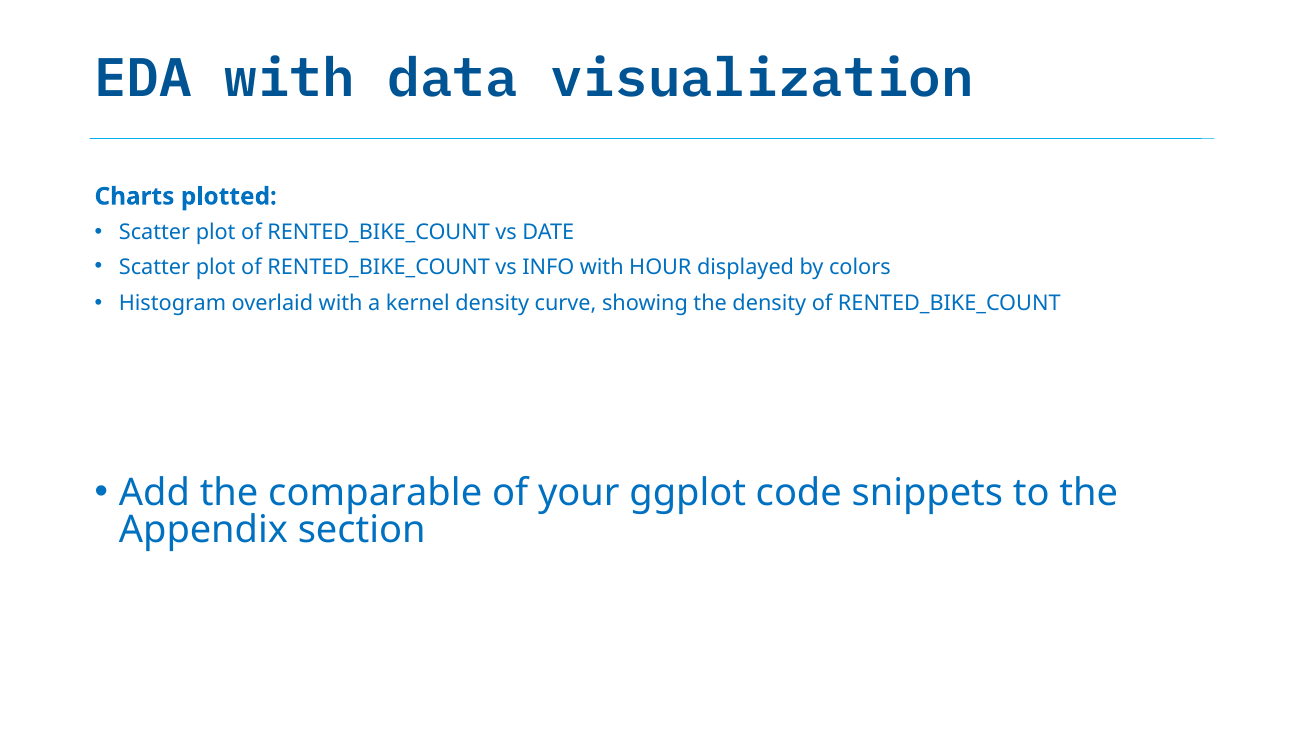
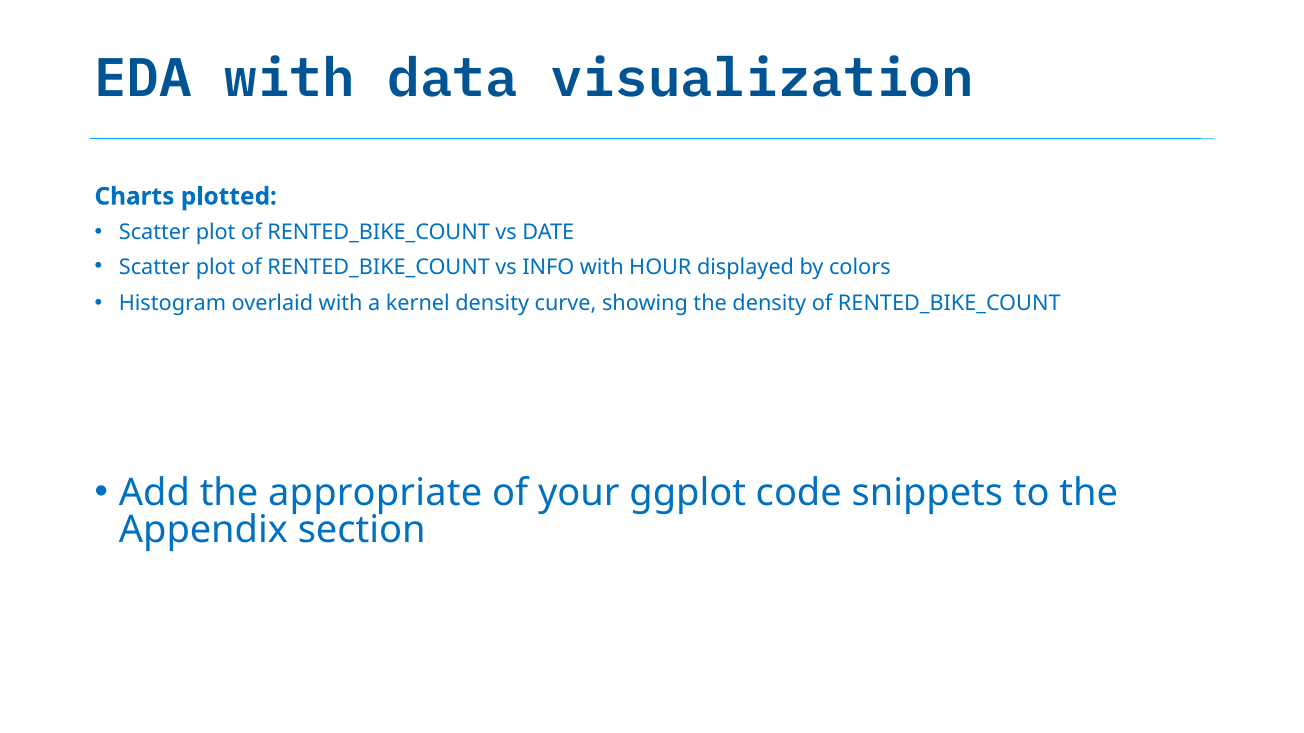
comparable: comparable -> appropriate
